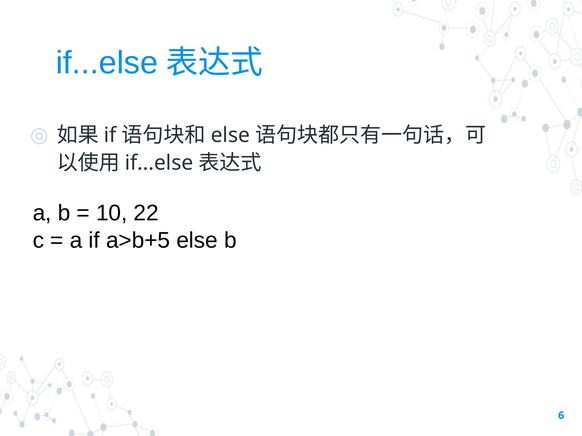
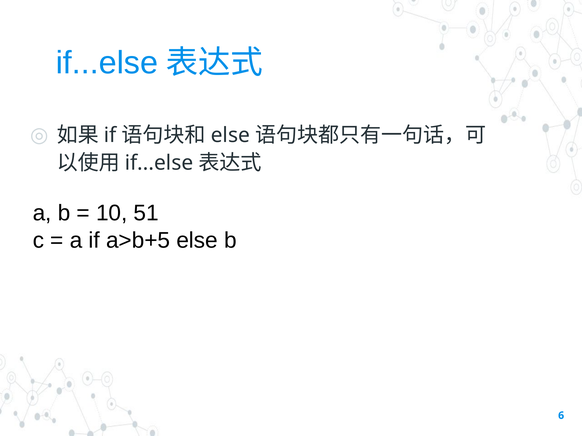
22: 22 -> 51
